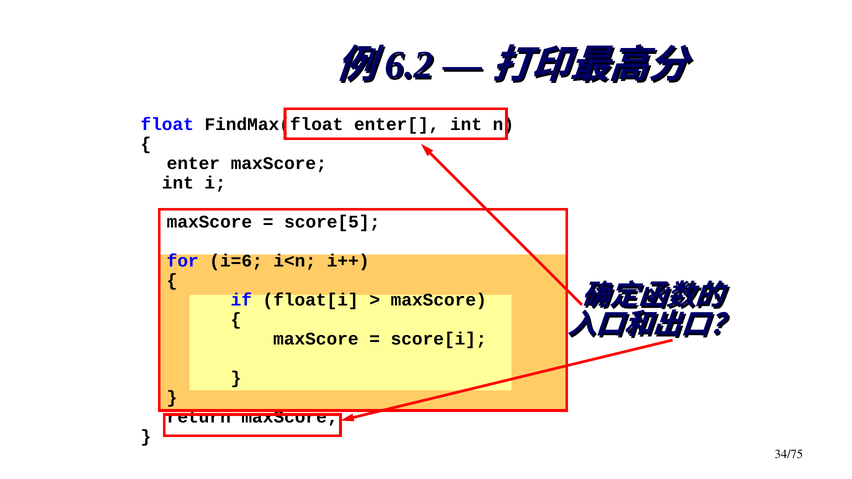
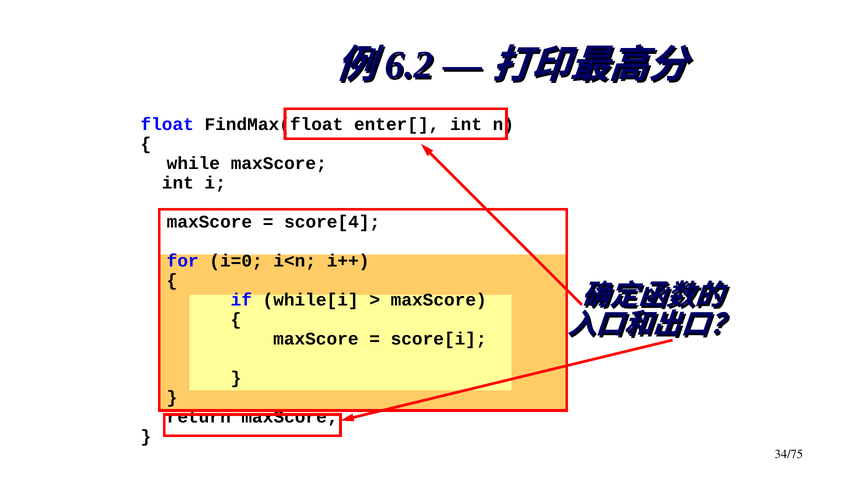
enter: enter -> while
score[5: score[5 -> score[4
i=6: i=6 -> i=0
float[i: float[i -> while[i
